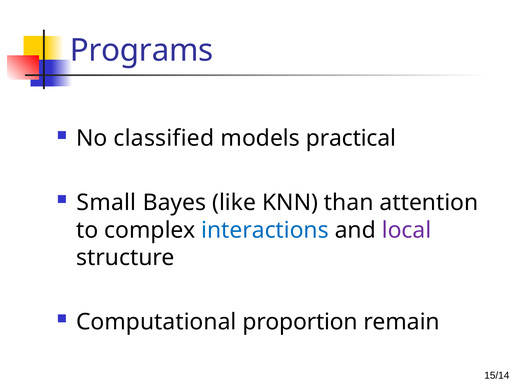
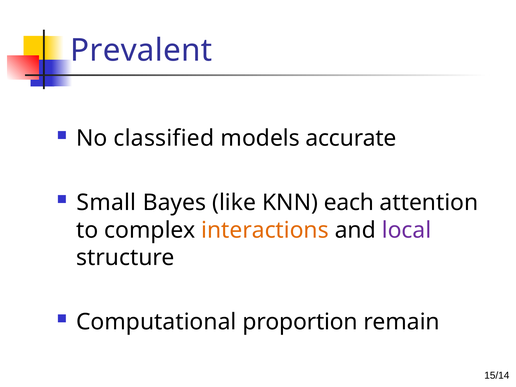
Programs: Programs -> Prevalent
practical: practical -> accurate
than: than -> each
interactions colour: blue -> orange
